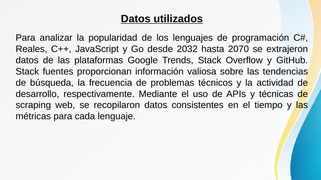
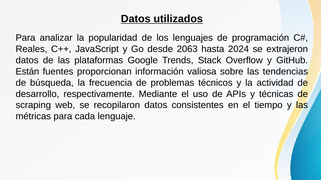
2032: 2032 -> 2063
2070: 2070 -> 2024
Stack at (27, 72): Stack -> Están
